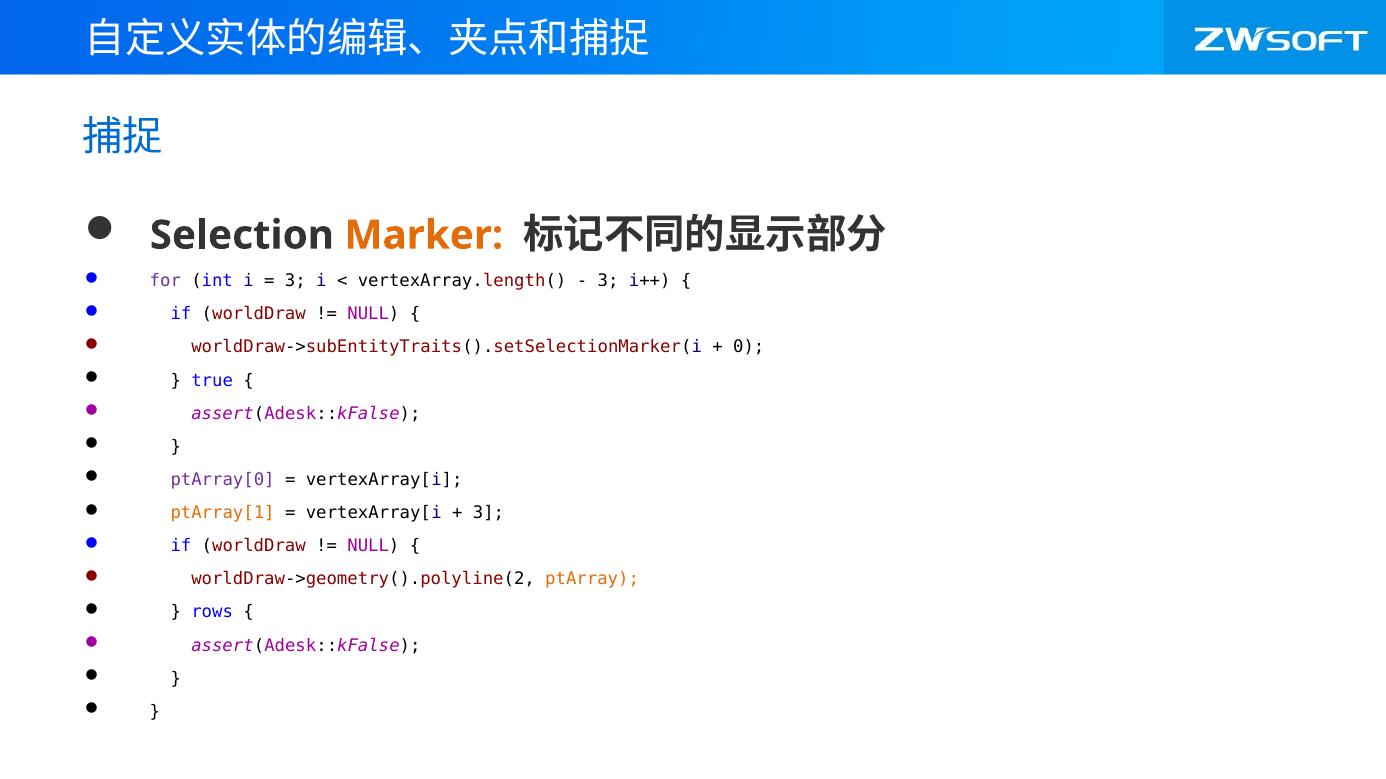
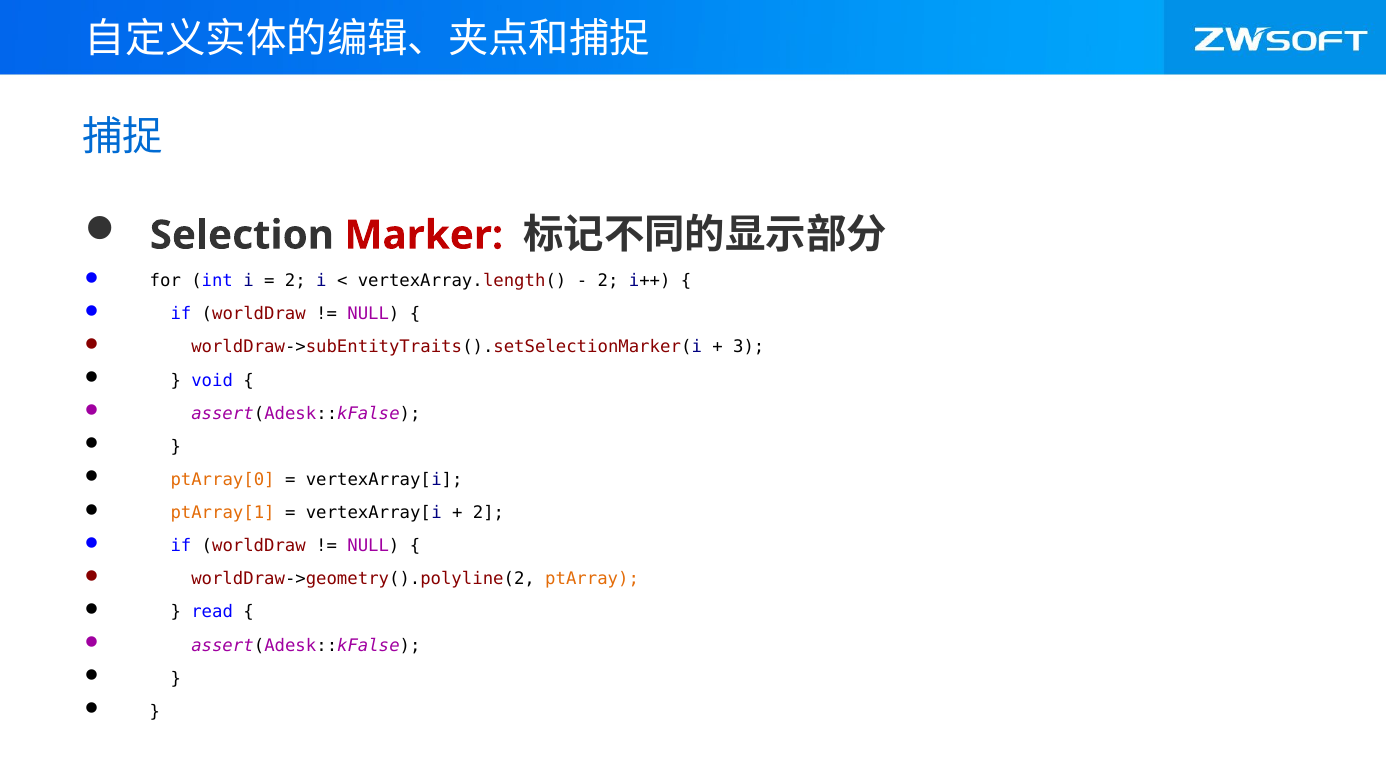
Marker colour: orange -> red
for colour: purple -> black
3 at (295, 281): 3 -> 2
3 at (608, 281): 3 -> 2
0: 0 -> 3
true: true -> void
ptArray[0 colour: purple -> orange
3 at (488, 513): 3 -> 2
rows: rows -> read
